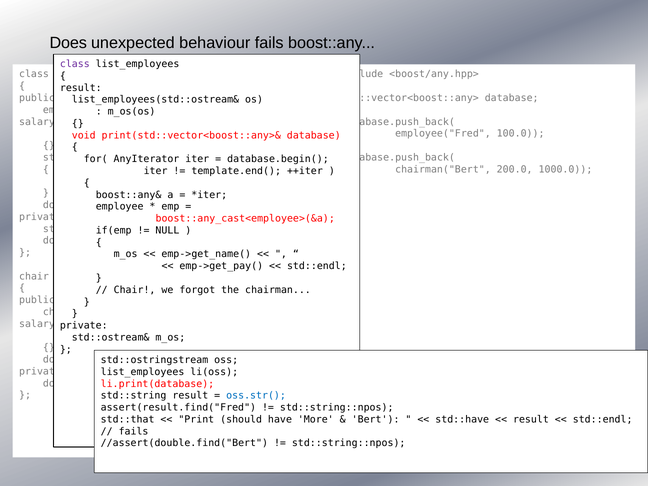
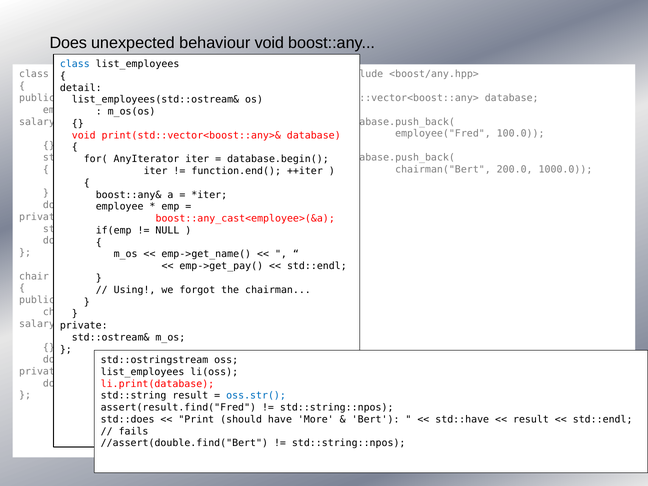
behaviour fails: fails -> void
class at (75, 64) colour: purple -> blue
result at (81, 88): result -> detail
template.end(: template.end( -> function.end(
Chair at (135, 290): Chair -> Using
std::that: std::that -> std::does
